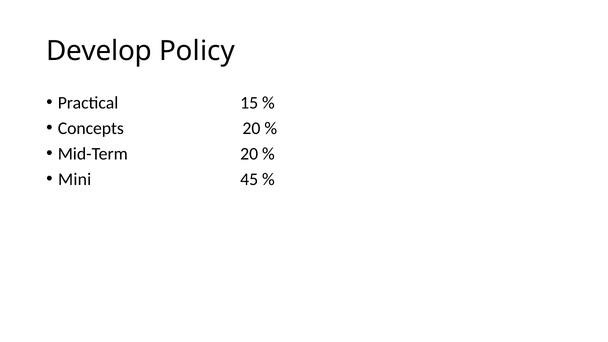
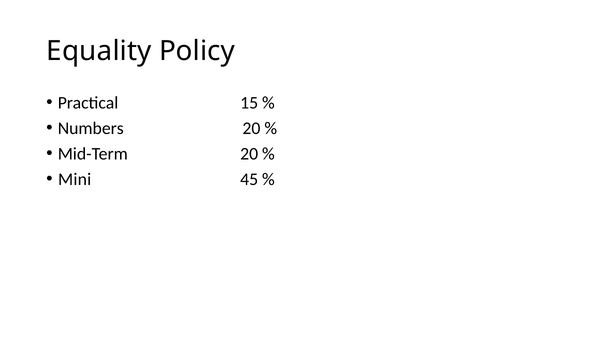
Develop: Develop -> Equality
Concepts: Concepts -> Numbers
